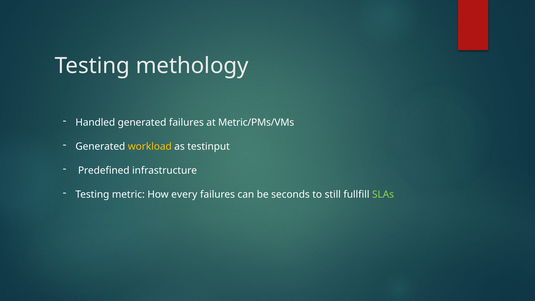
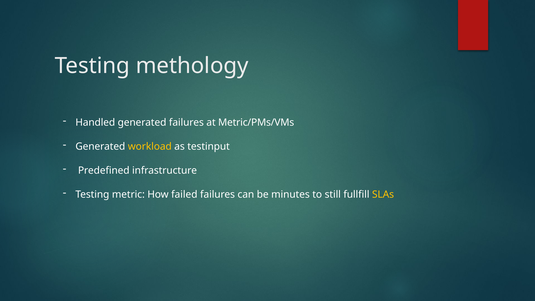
every: every -> failed
seconds: seconds -> minutes
SLAs colour: light green -> yellow
